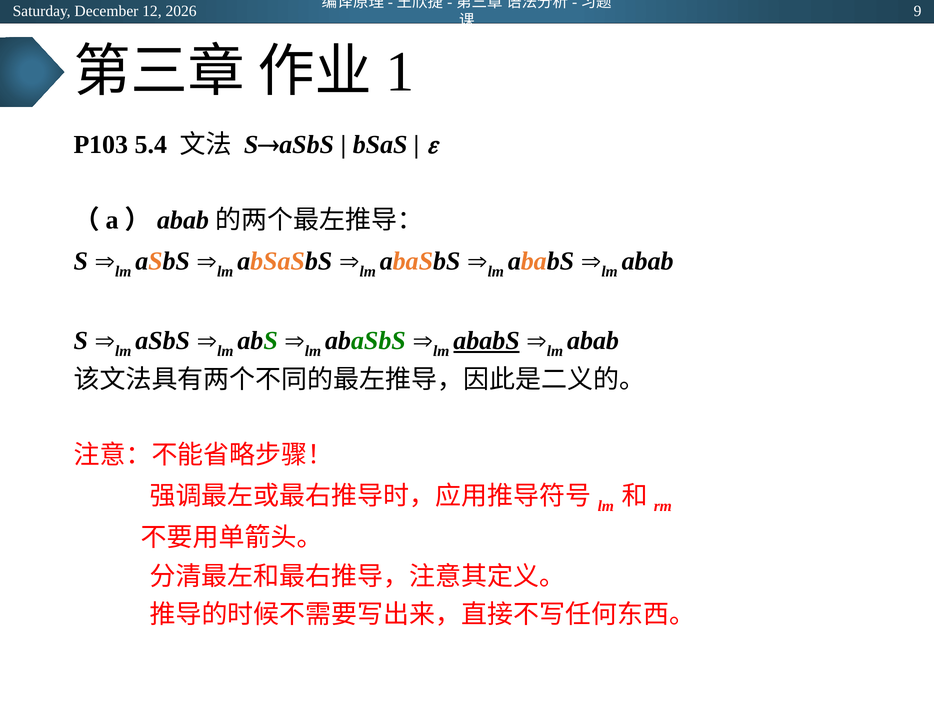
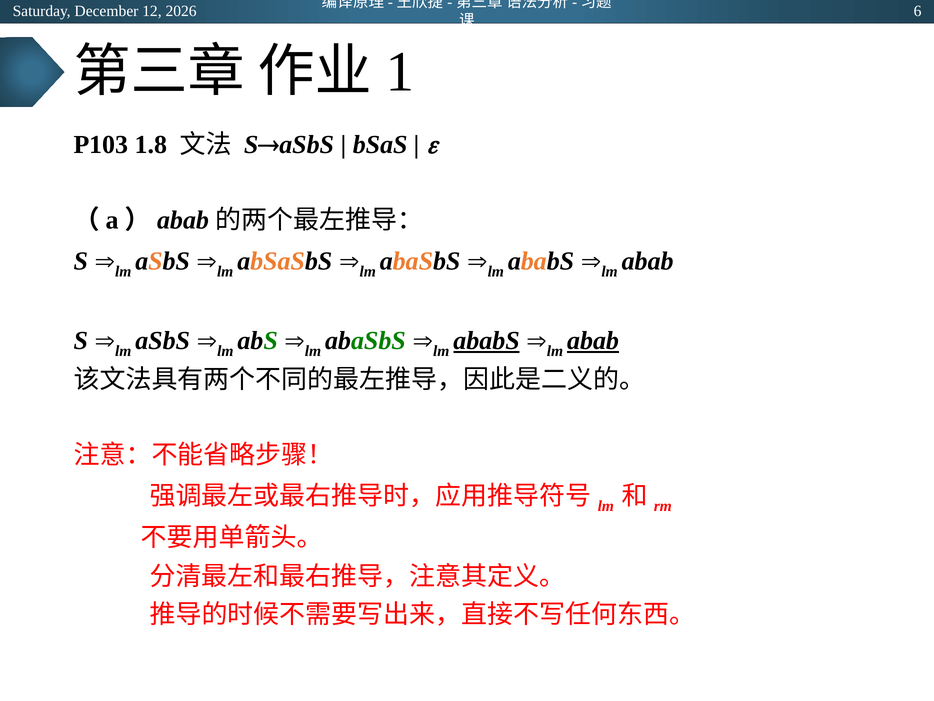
9: 9 -> 6
5.4: 5.4 -> 1.8
abab at (593, 341) underline: none -> present
